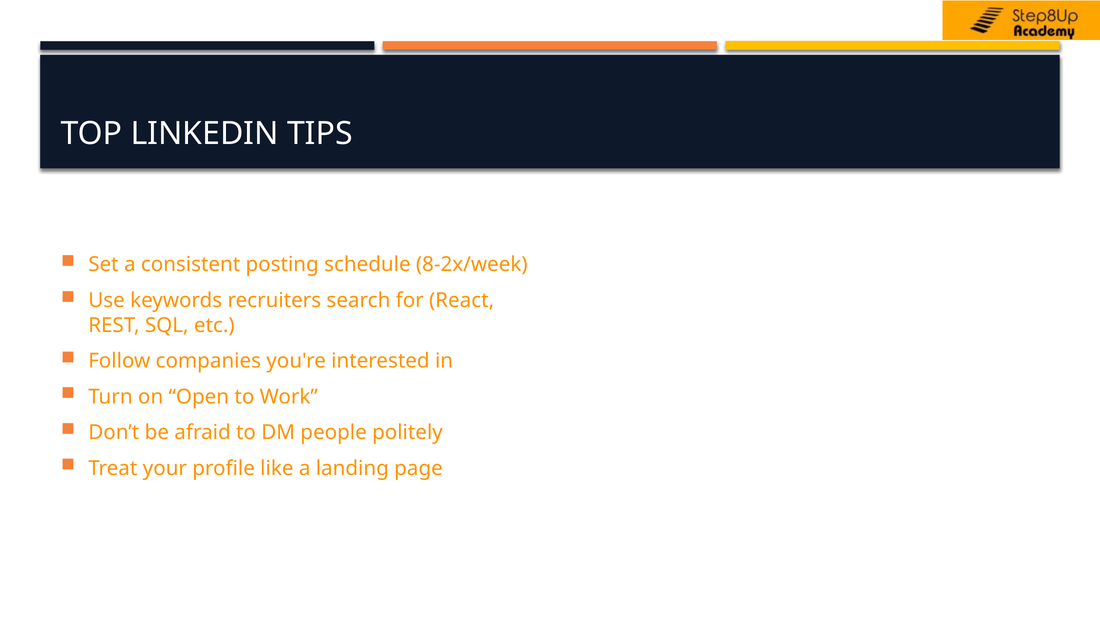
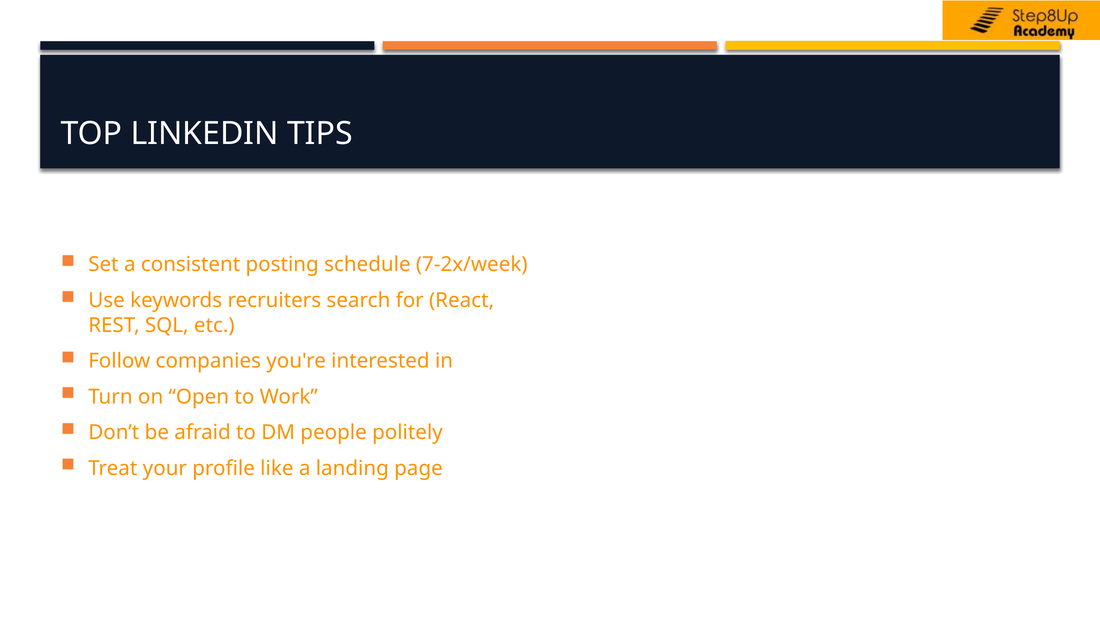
8-2x/week: 8-2x/week -> 7-2x/week
